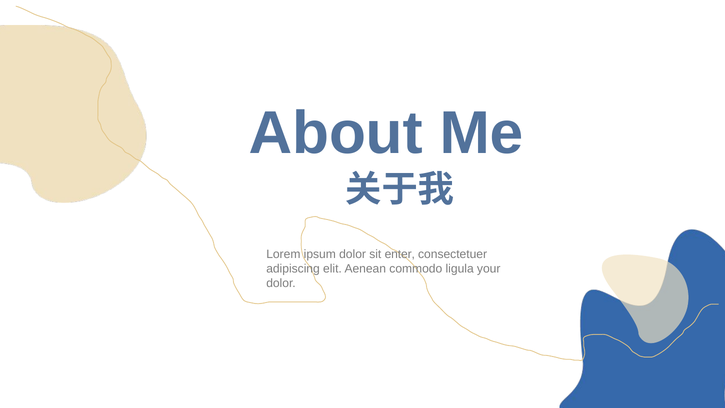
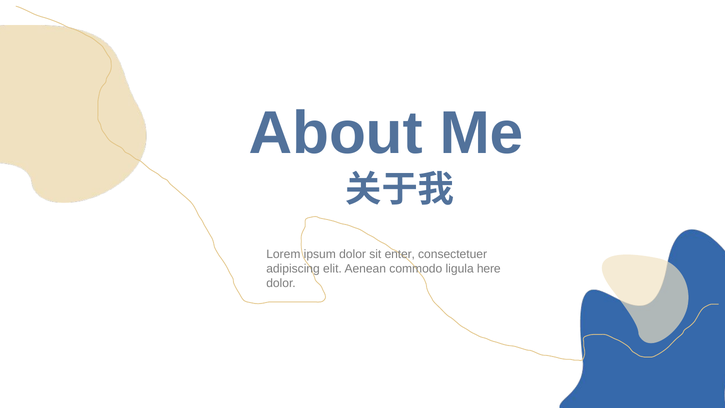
your: your -> here
